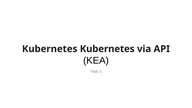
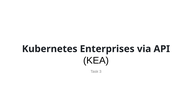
Kubernetes Kubernetes: Kubernetes -> Enterprises
